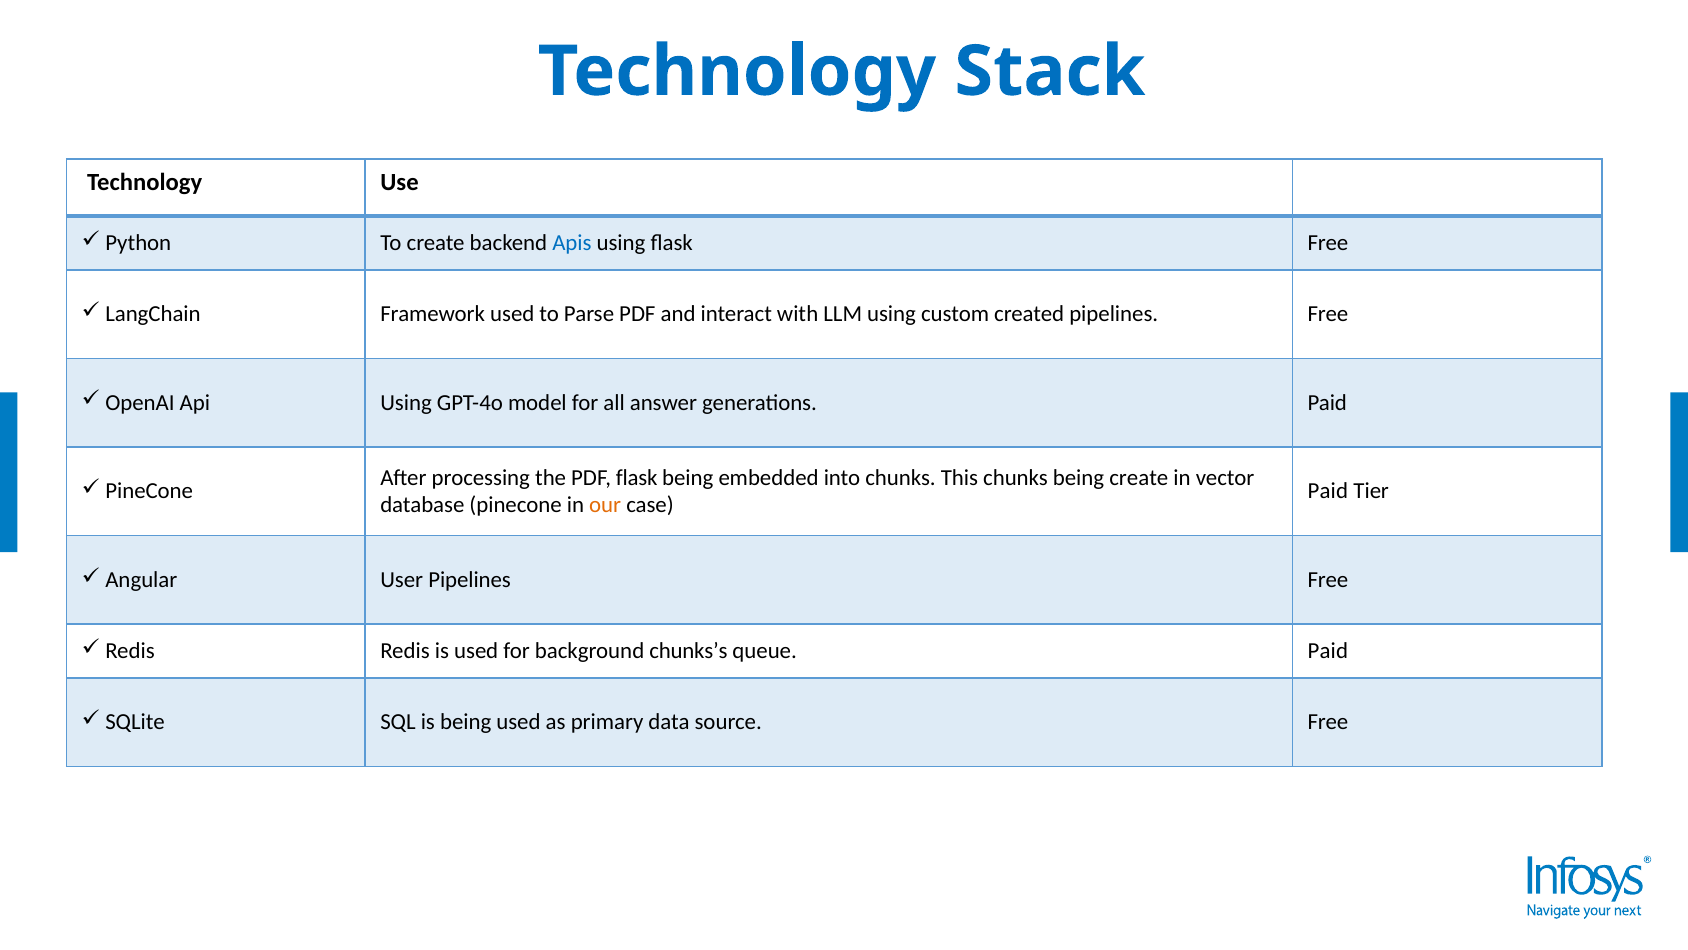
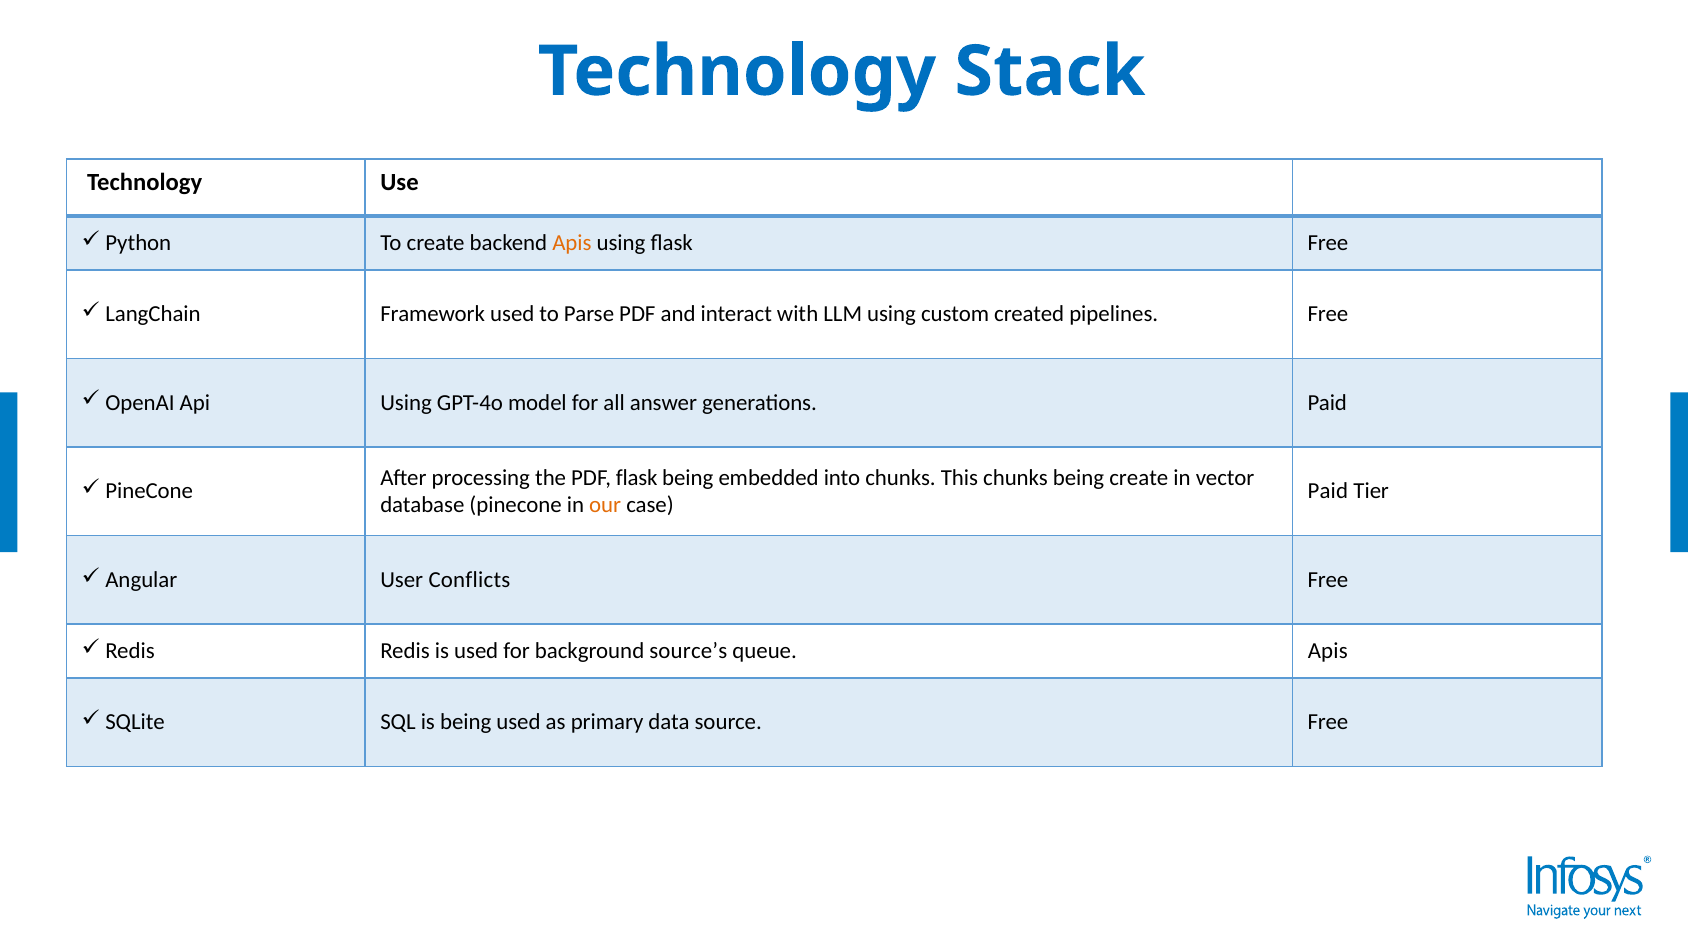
Apis at (572, 243) colour: blue -> orange
User Pipelines: Pipelines -> Conflicts
chunks’s: chunks’s -> source’s
queue Paid: Paid -> Apis
